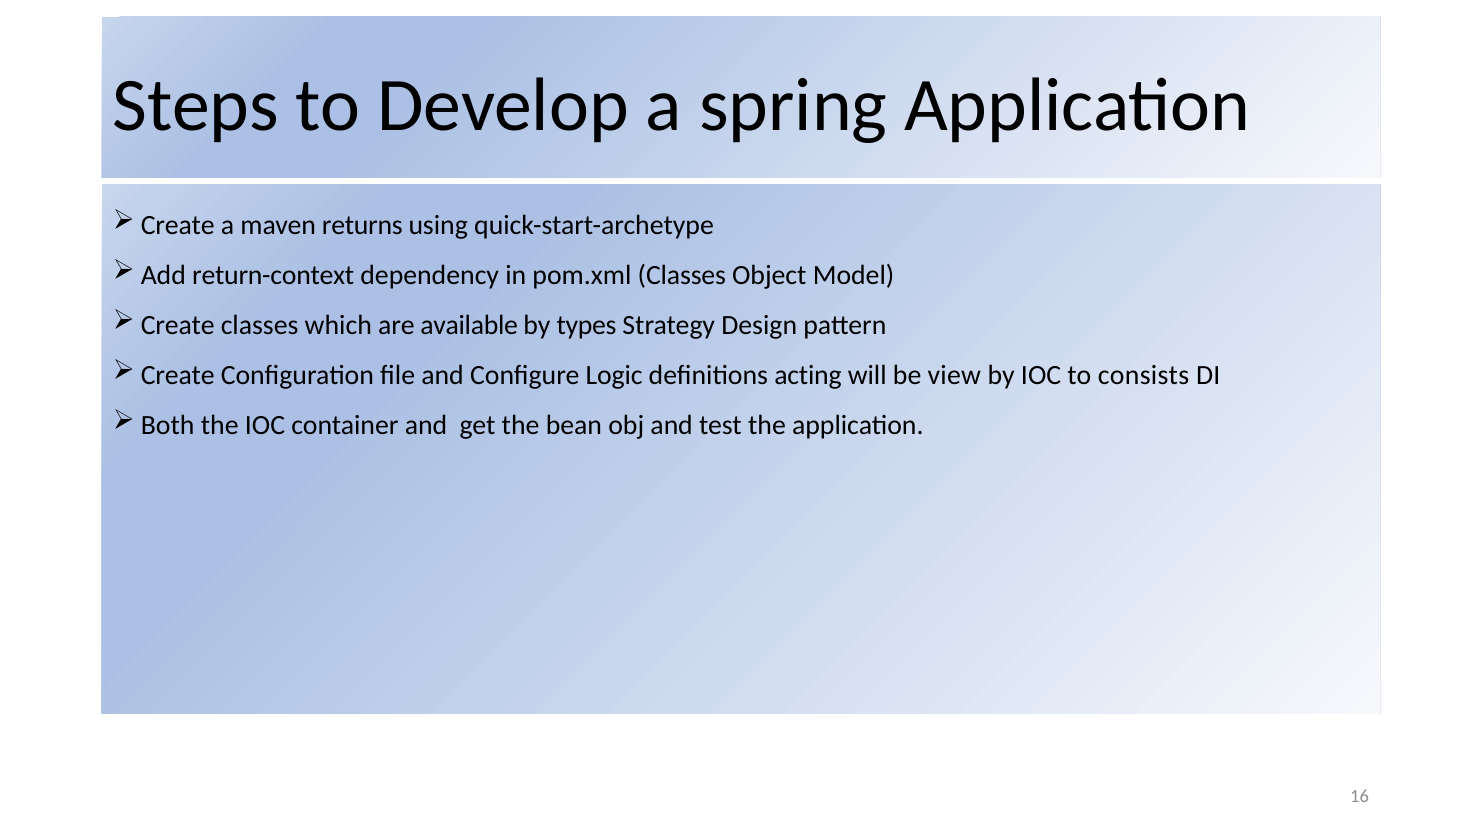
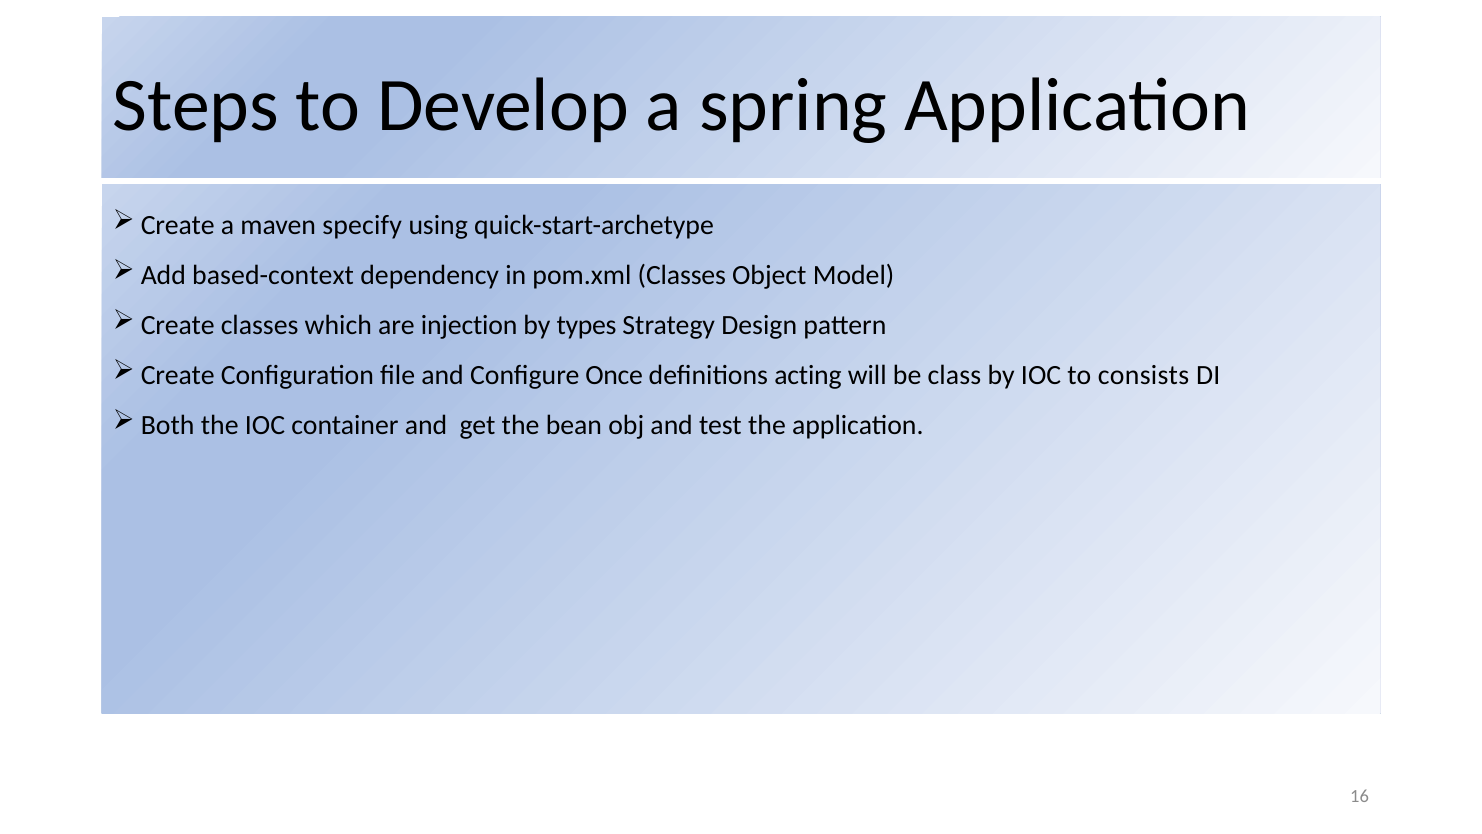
returns: returns -> specify
return-context: return-context -> based-context
available: available -> injection
Logic: Logic -> Once
view: view -> class
